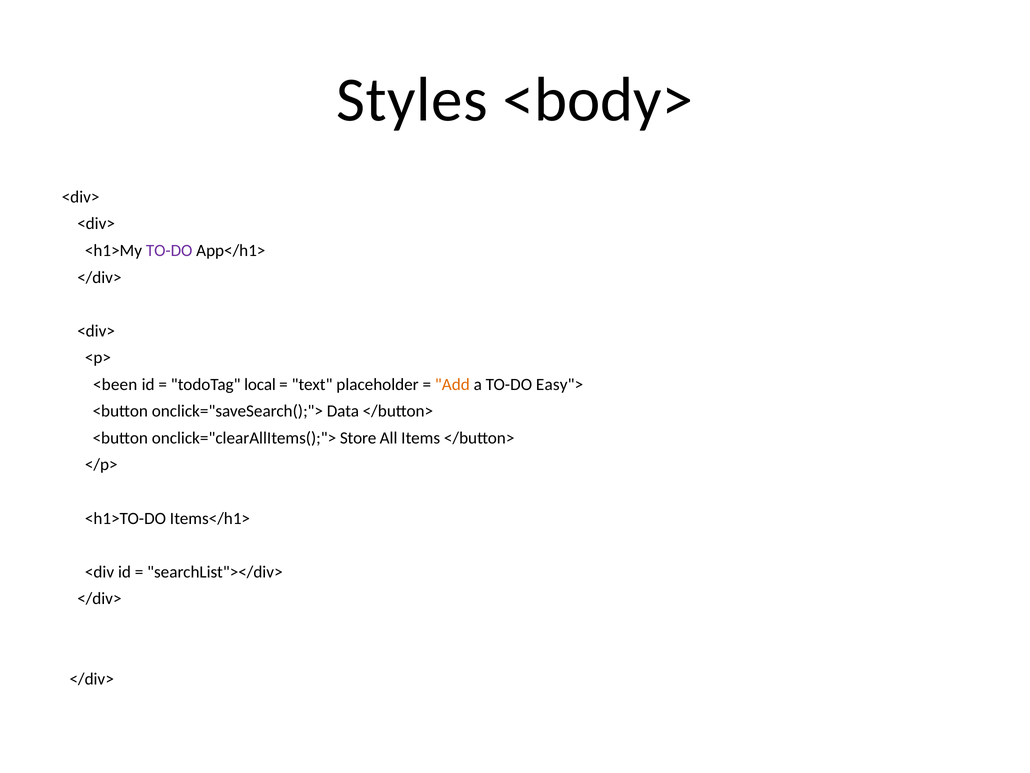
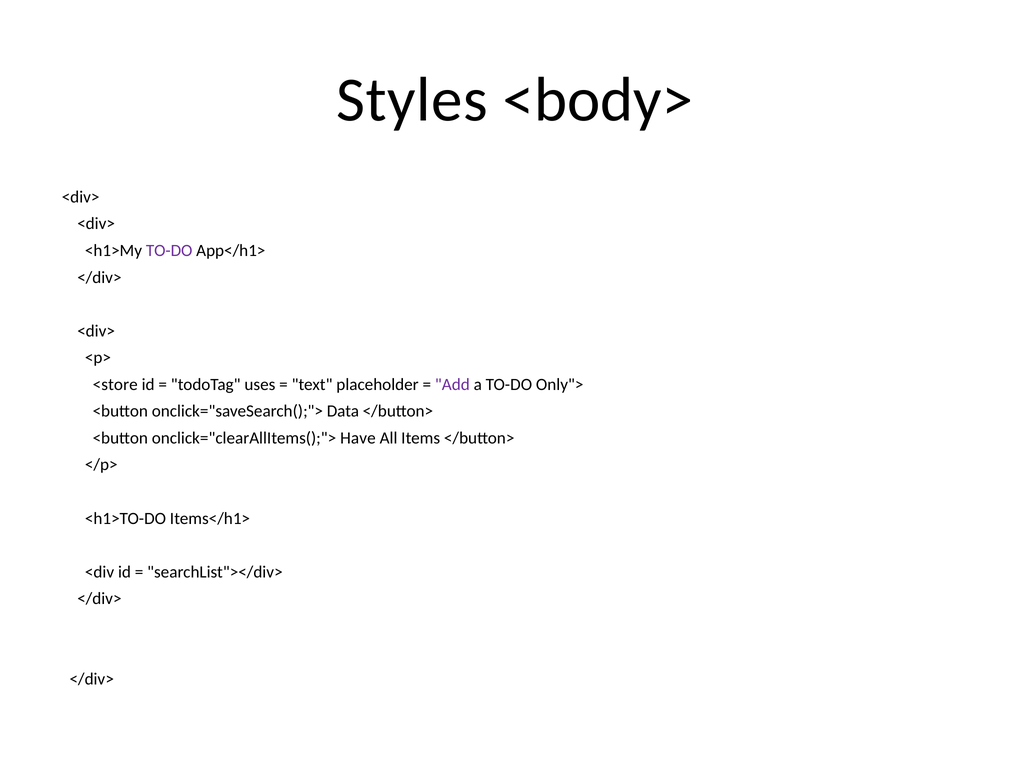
<been: <been -> <store
local: local -> uses
Add colour: orange -> purple
Easy">: Easy"> -> Only">
Store: Store -> Have
